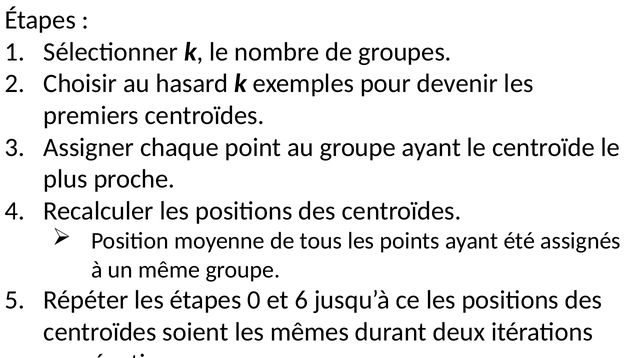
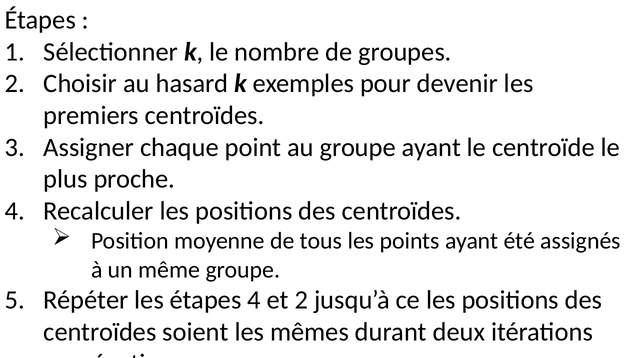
étapes 0: 0 -> 4
et 6: 6 -> 2
